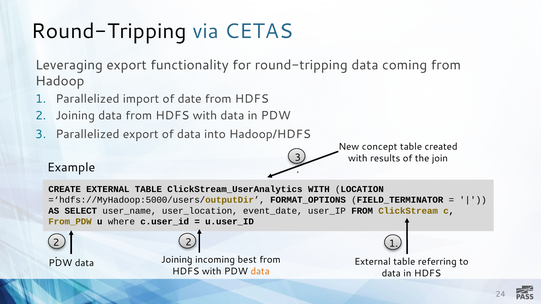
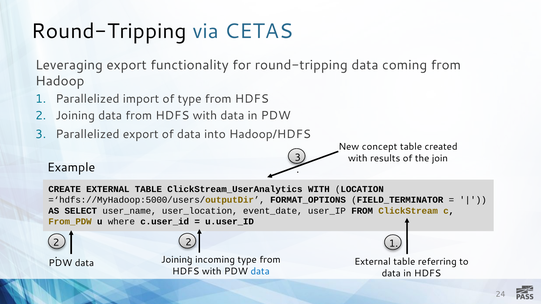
of date: date -> type
incoming best: best -> type
data at (260, 272) colour: orange -> blue
